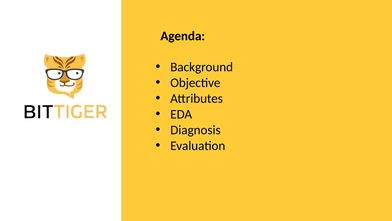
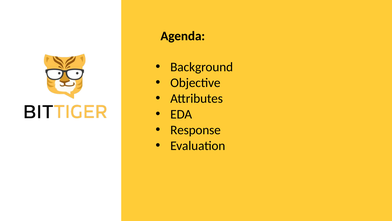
Diagnosis: Diagnosis -> Response
